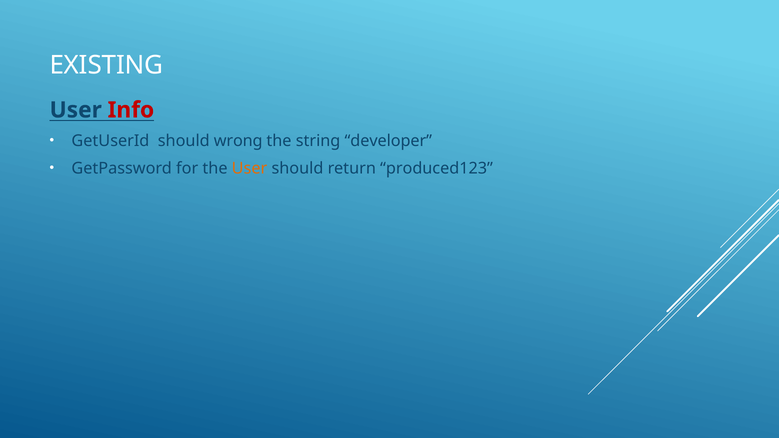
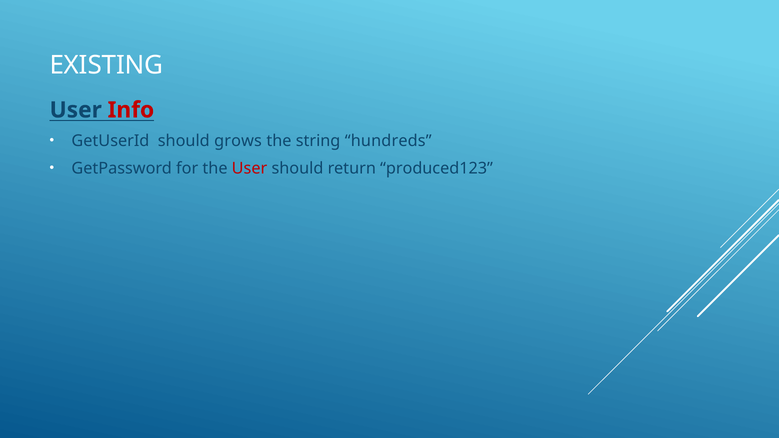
wrong: wrong -> grows
developer: developer -> hundreds
User at (250, 169) colour: orange -> red
